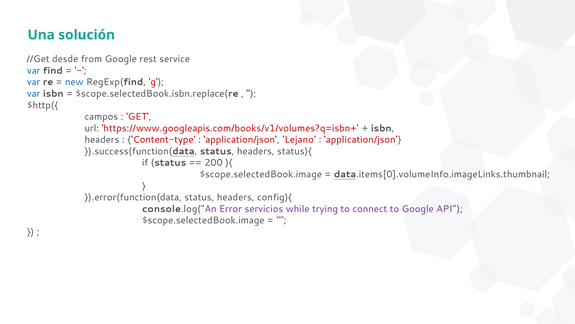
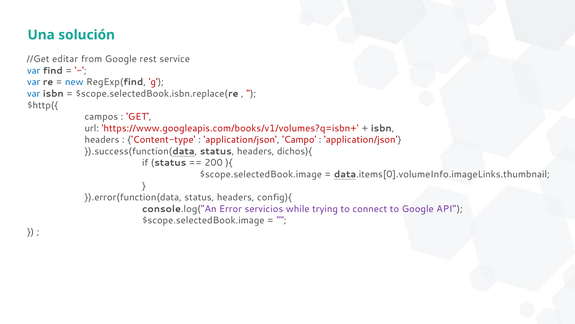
desde: desde -> editar
Lejano: Lejano -> Campo
status){: status){ -> dichos){
